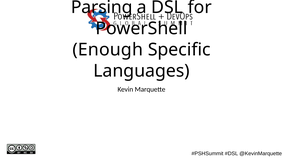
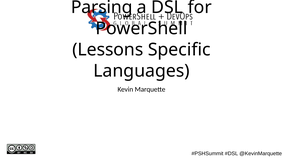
Enough: Enough -> Lessons
